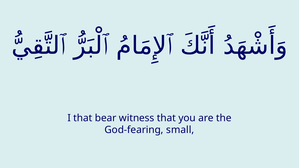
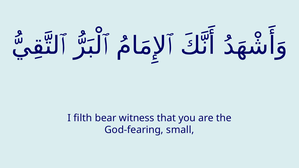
I that: that -> filth
